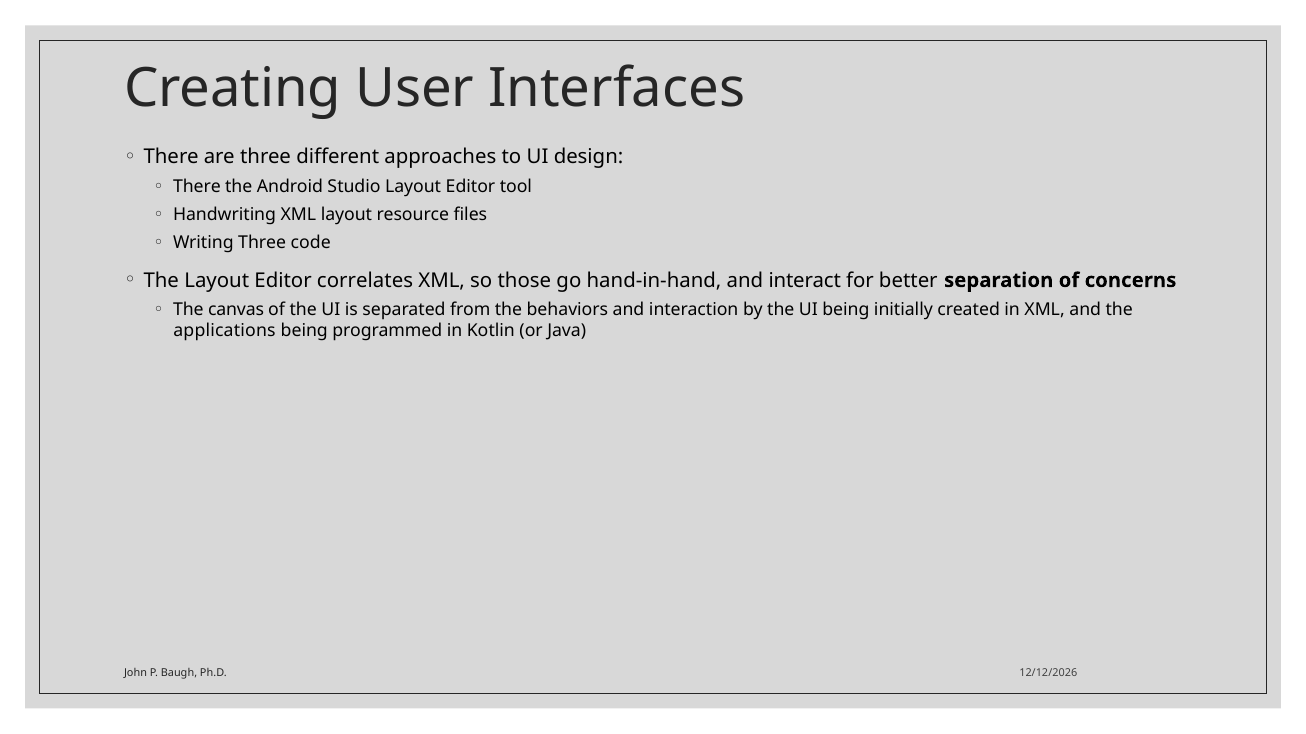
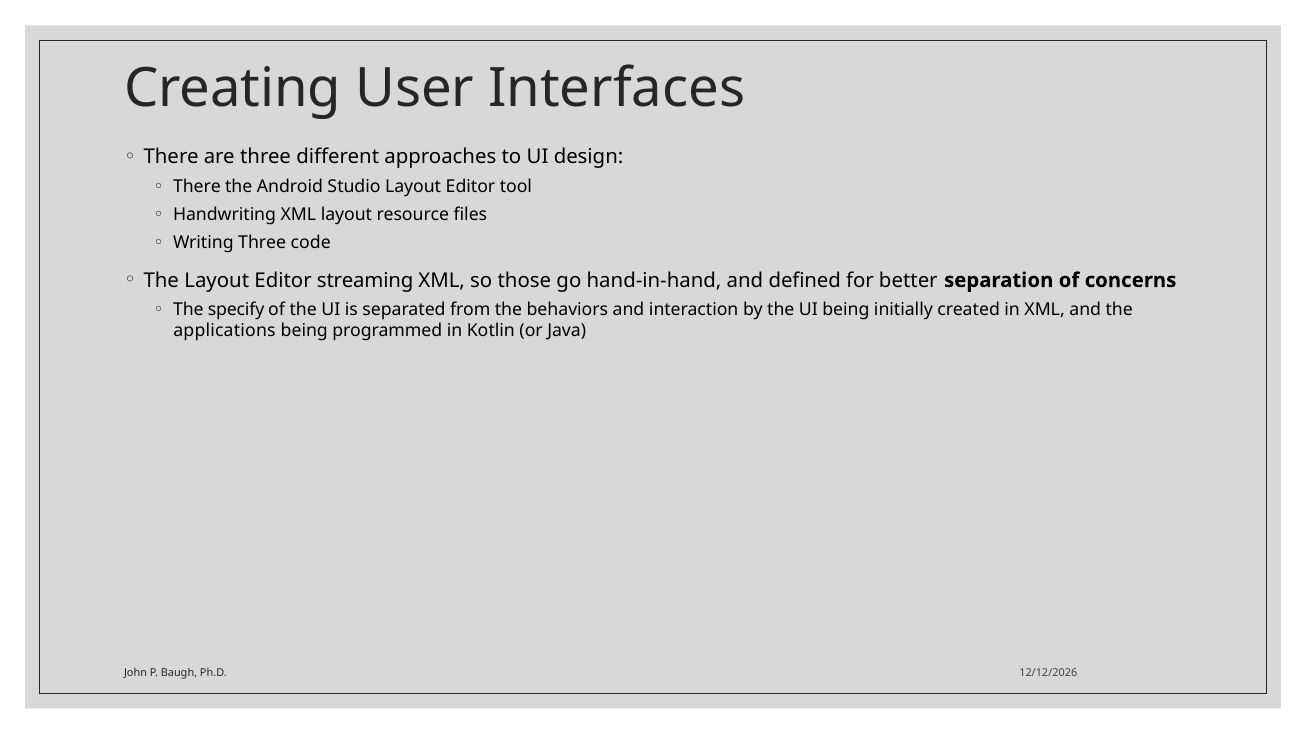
correlates: correlates -> streaming
interact: interact -> defined
canvas: canvas -> specify
